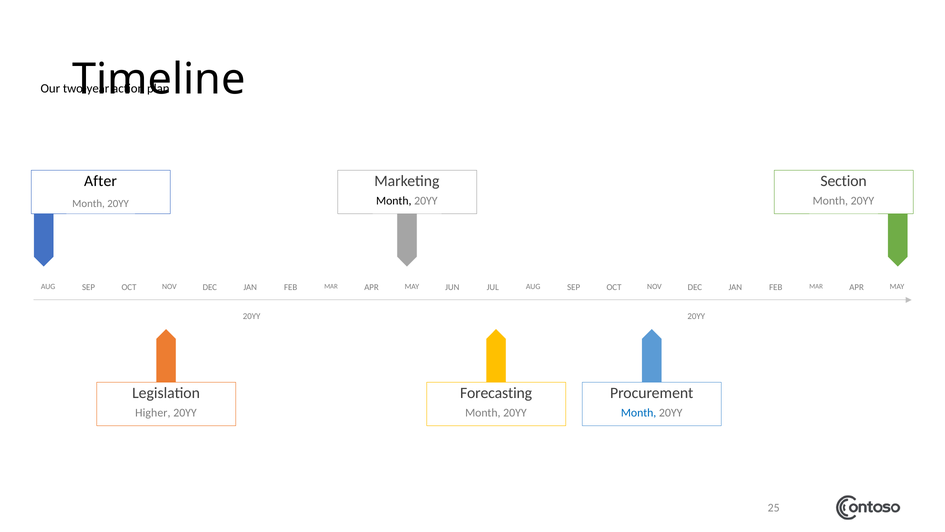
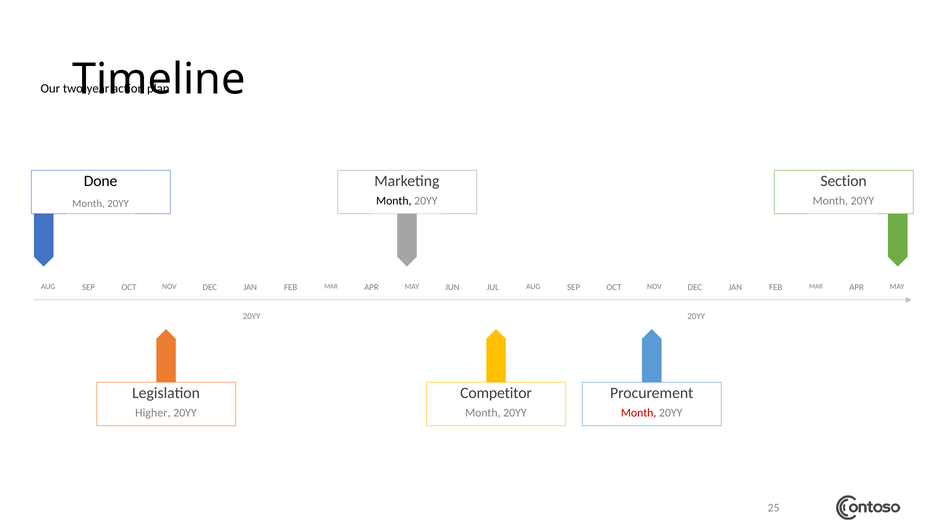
After: After -> Done
Forecasting: Forecasting -> Competitor
Month at (639, 412) colour: blue -> red
